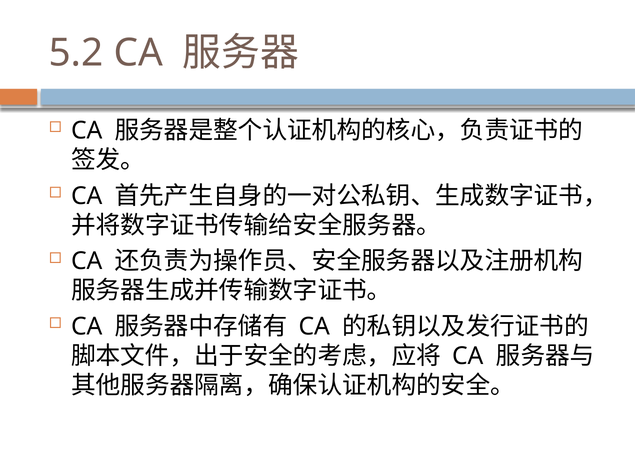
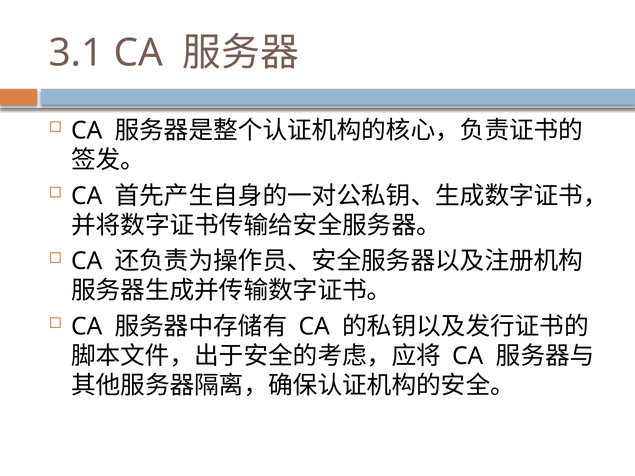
5.2: 5.2 -> 3.1
